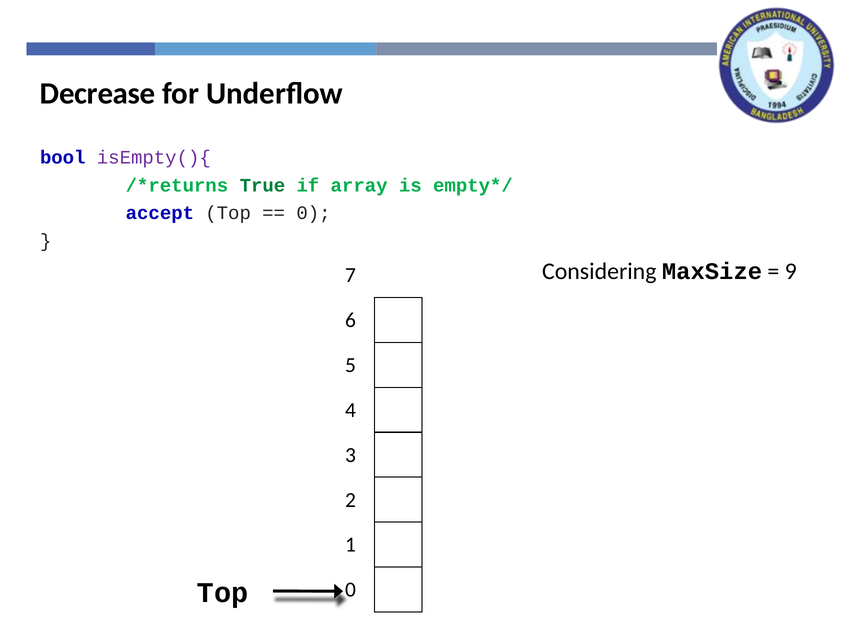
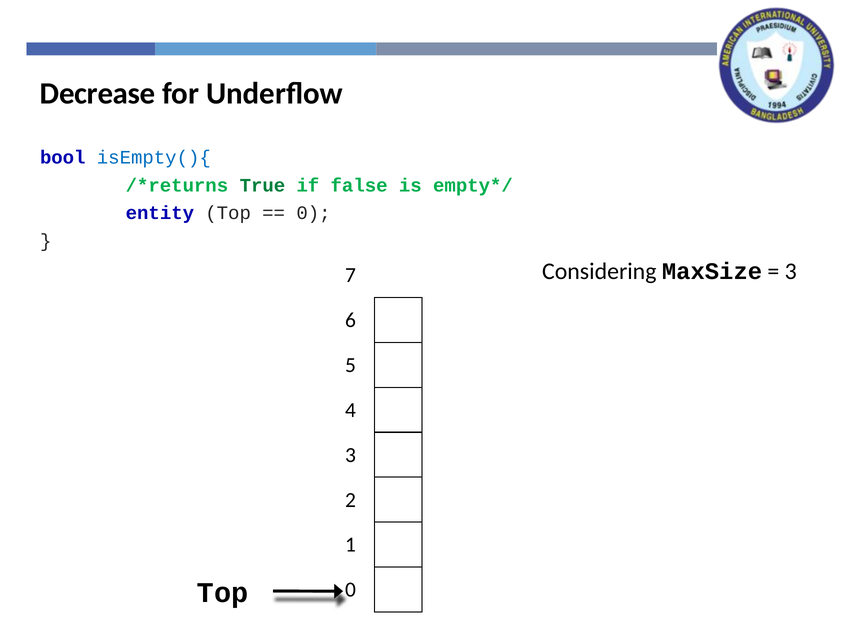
isEmpty(){ colour: purple -> blue
array: array -> false
accept: accept -> entity
9 at (791, 271): 9 -> 3
